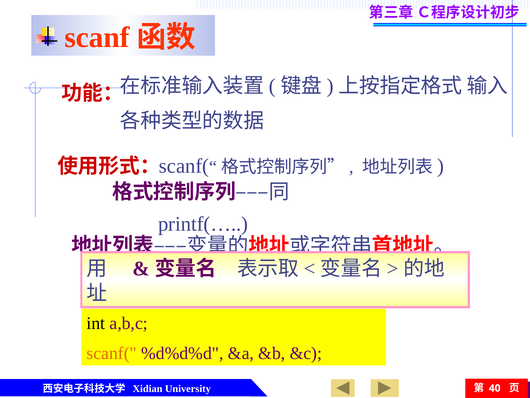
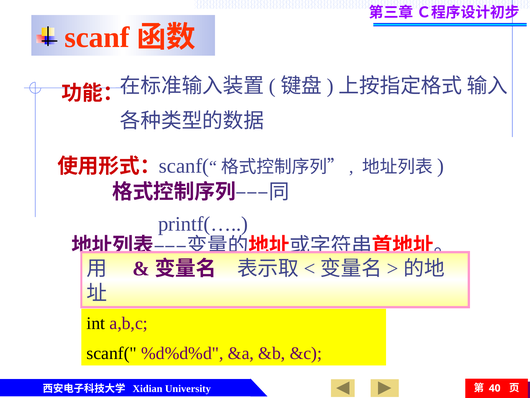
scanf( at (112, 353) colour: orange -> black
